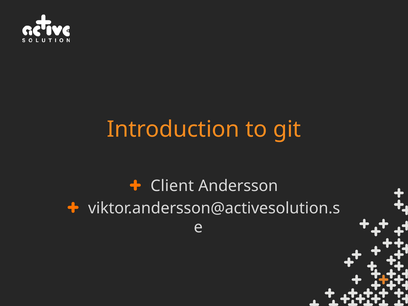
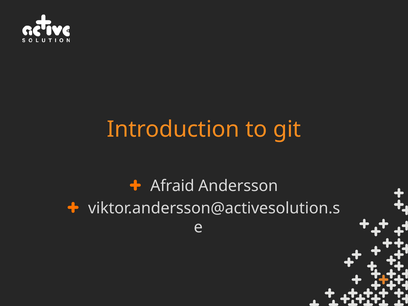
Client: Client -> Afraid
